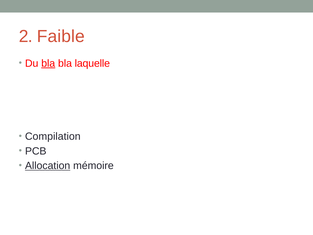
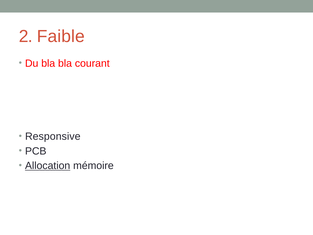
bla at (48, 63) underline: present -> none
laquelle: laquelle -> courant
Compilation: Compilation -> Responsive
